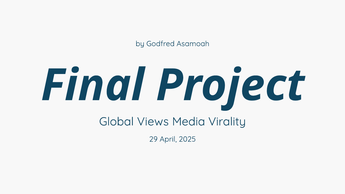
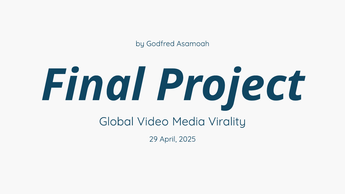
Views: Views -> Video
